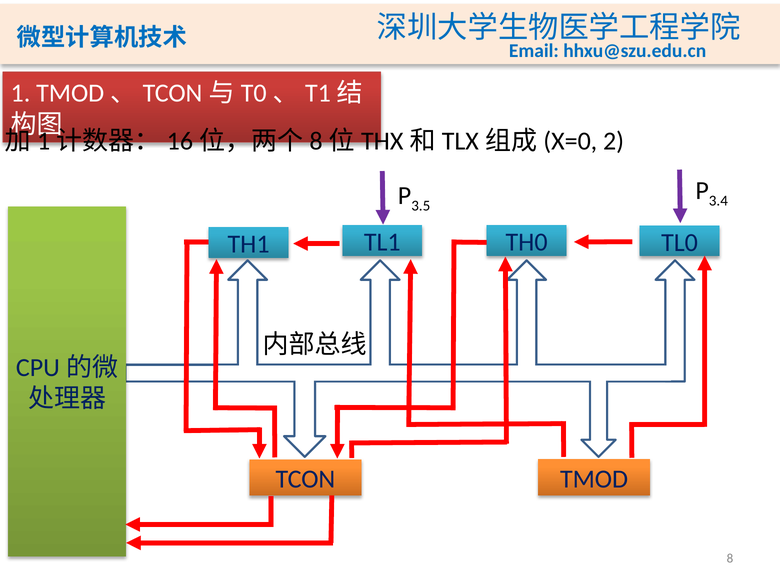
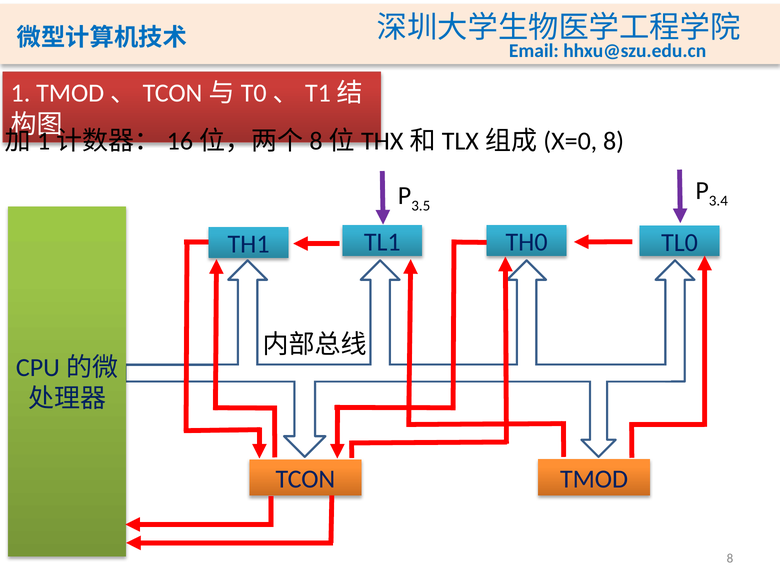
2 at (614, 141): 2 -> 8
